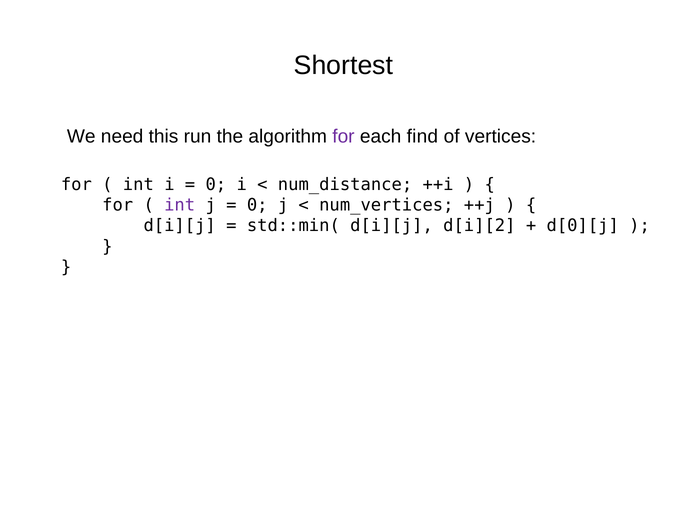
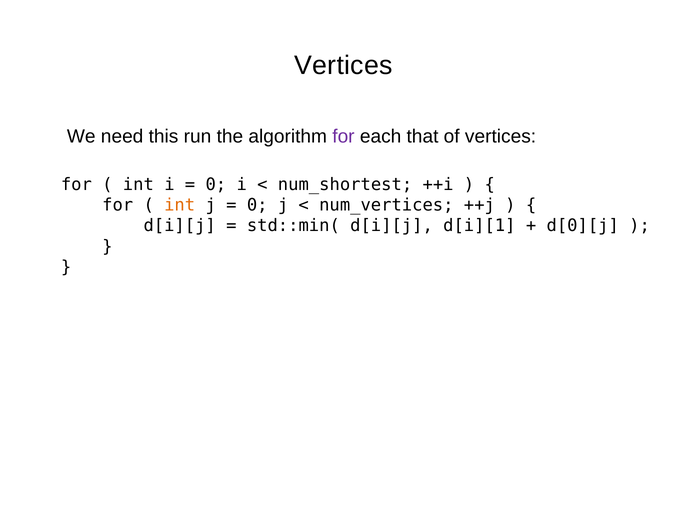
Shortest at (344, 65): Shortest -> Vertices
find: find -> that
num_distance: num_distance -> num_shortest
int at (180, 205) colour: purple -> orange
d[i][2: d[i][2 -> d[i][1
